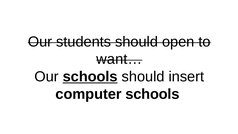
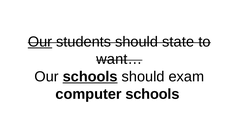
Our at (40, 42) underline: none -> present
open: open -> state
insert: insert -> exam
